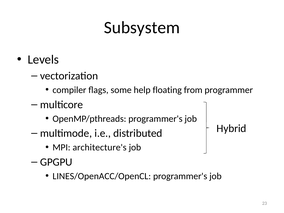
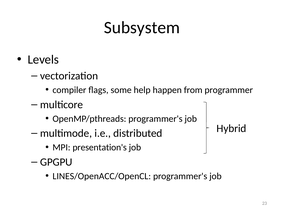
floating: floating -> happen
architecture's: architecture's -> presentation's
